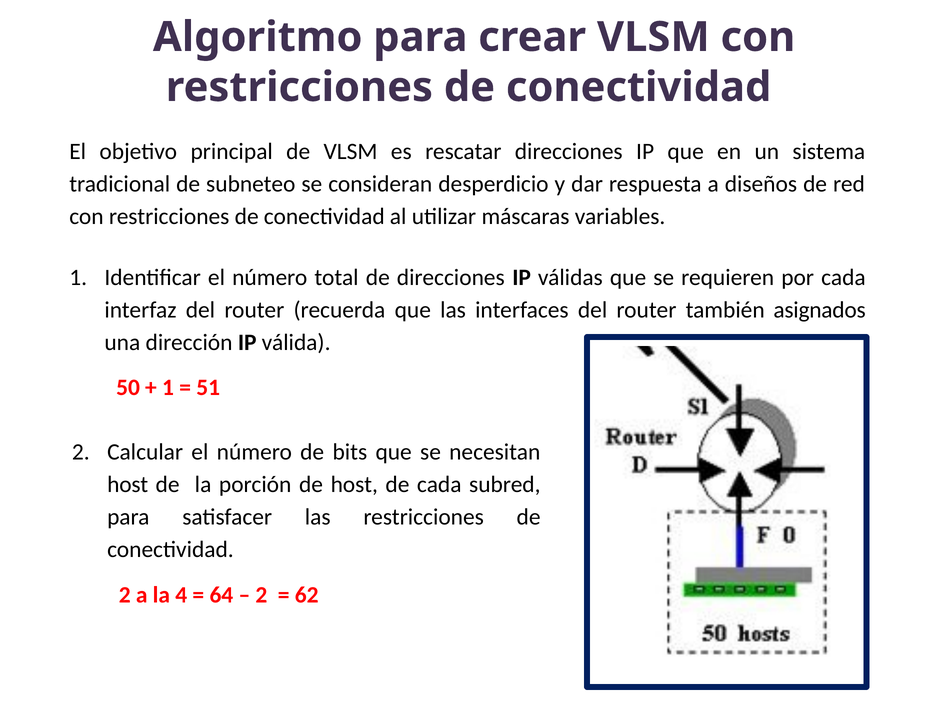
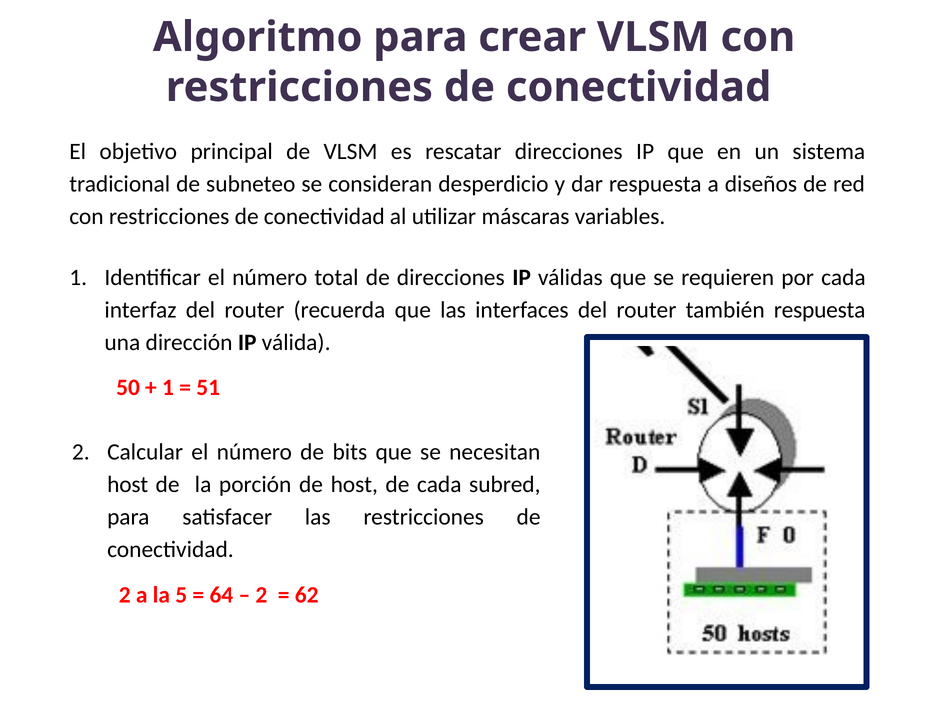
también asignados: asignados -> respuesta
4: 4 -> 5
